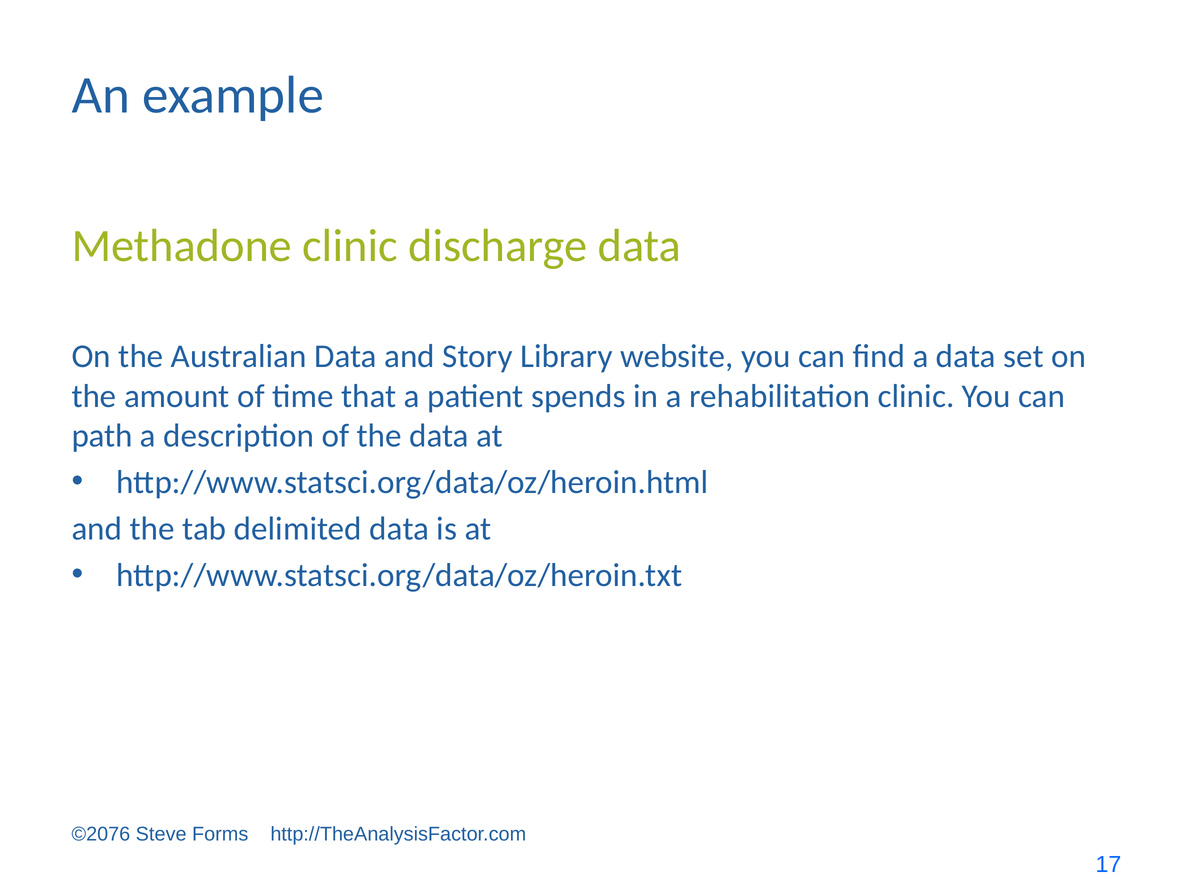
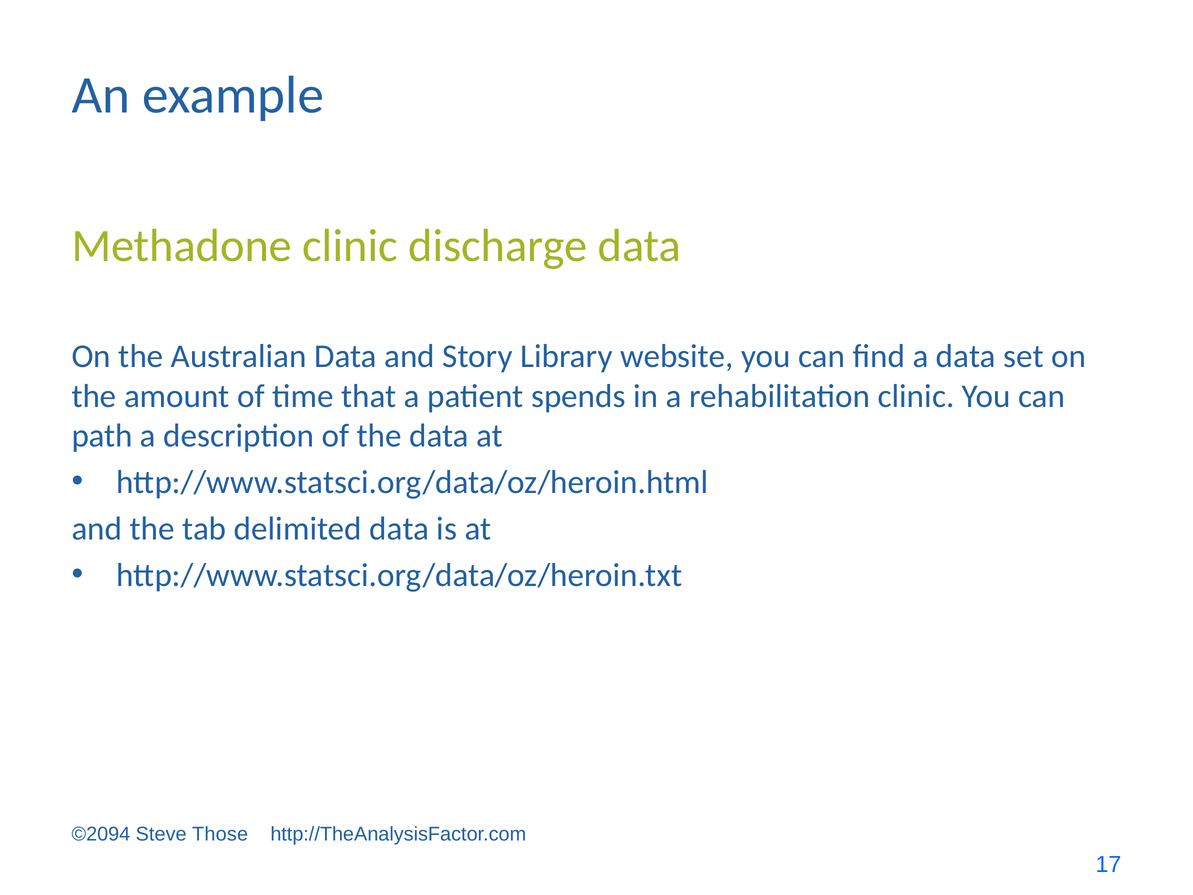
©2076: ©2076 -> ©2094
Forms: Forms -> Those
